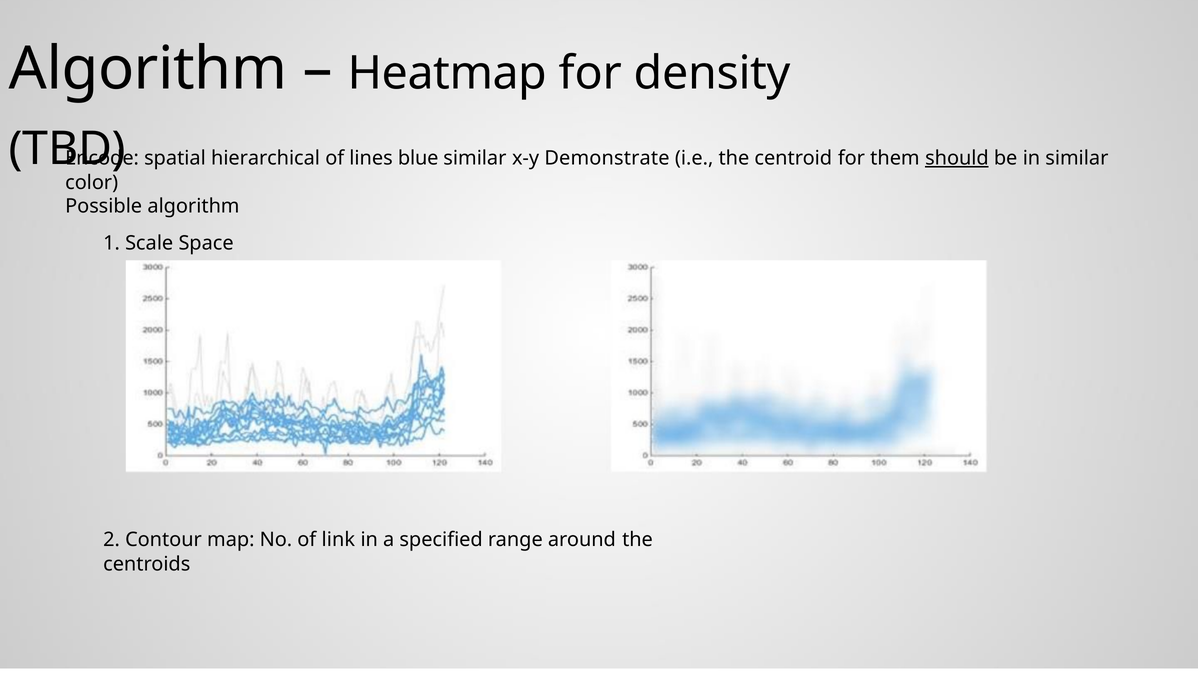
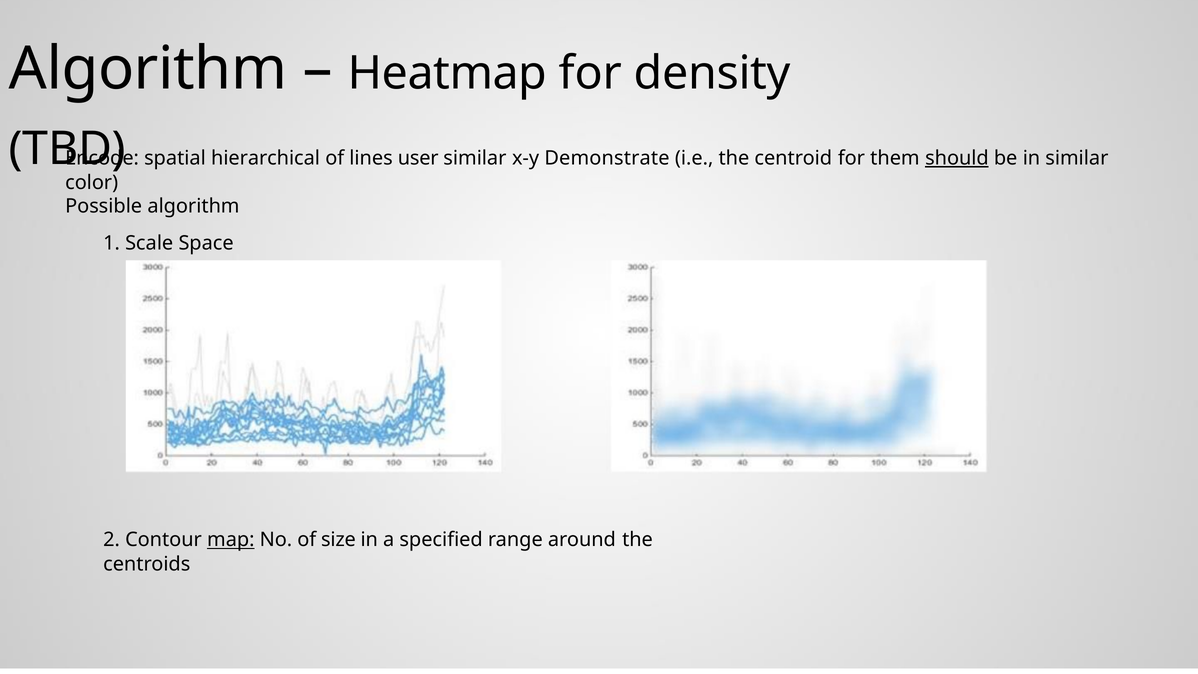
blue: blue -> user
map underline: none -> present
link: link -> size
